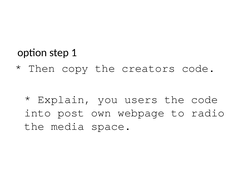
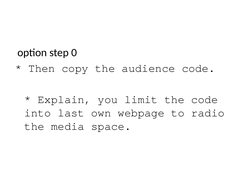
1: 1 -> 0
creators: creators -> audience
users: users -> limit
post: post -> last
